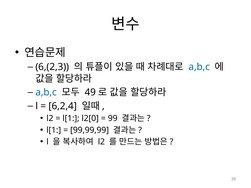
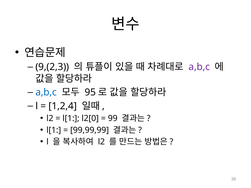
6,(2,3: 6,(2,3 -> 9,(2,3
a,b,c at (199, 67) colour: blue -> purple
49: 49 -> 95
6,2,4: 6,2,4 -> 1,2,4
